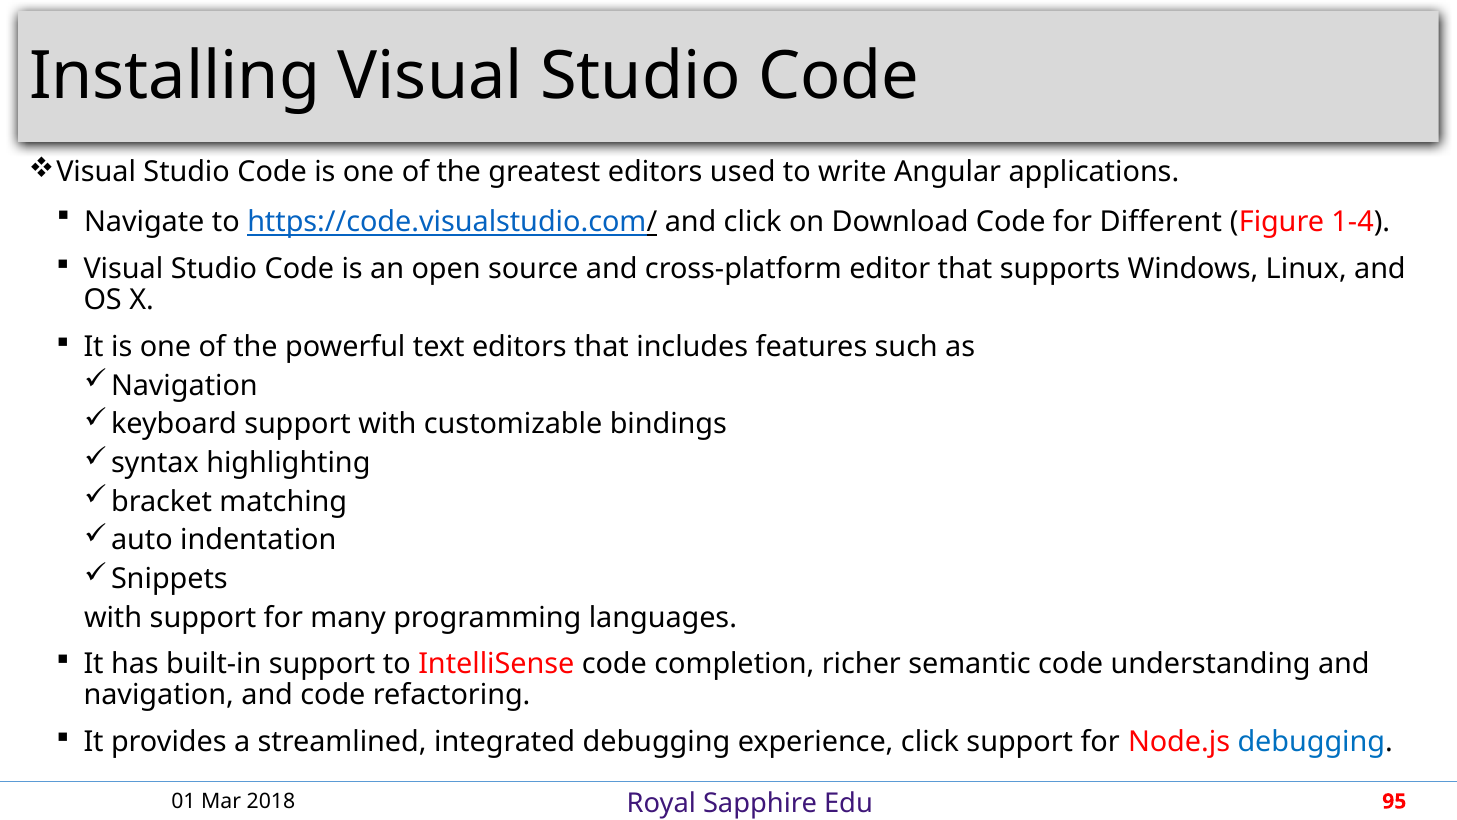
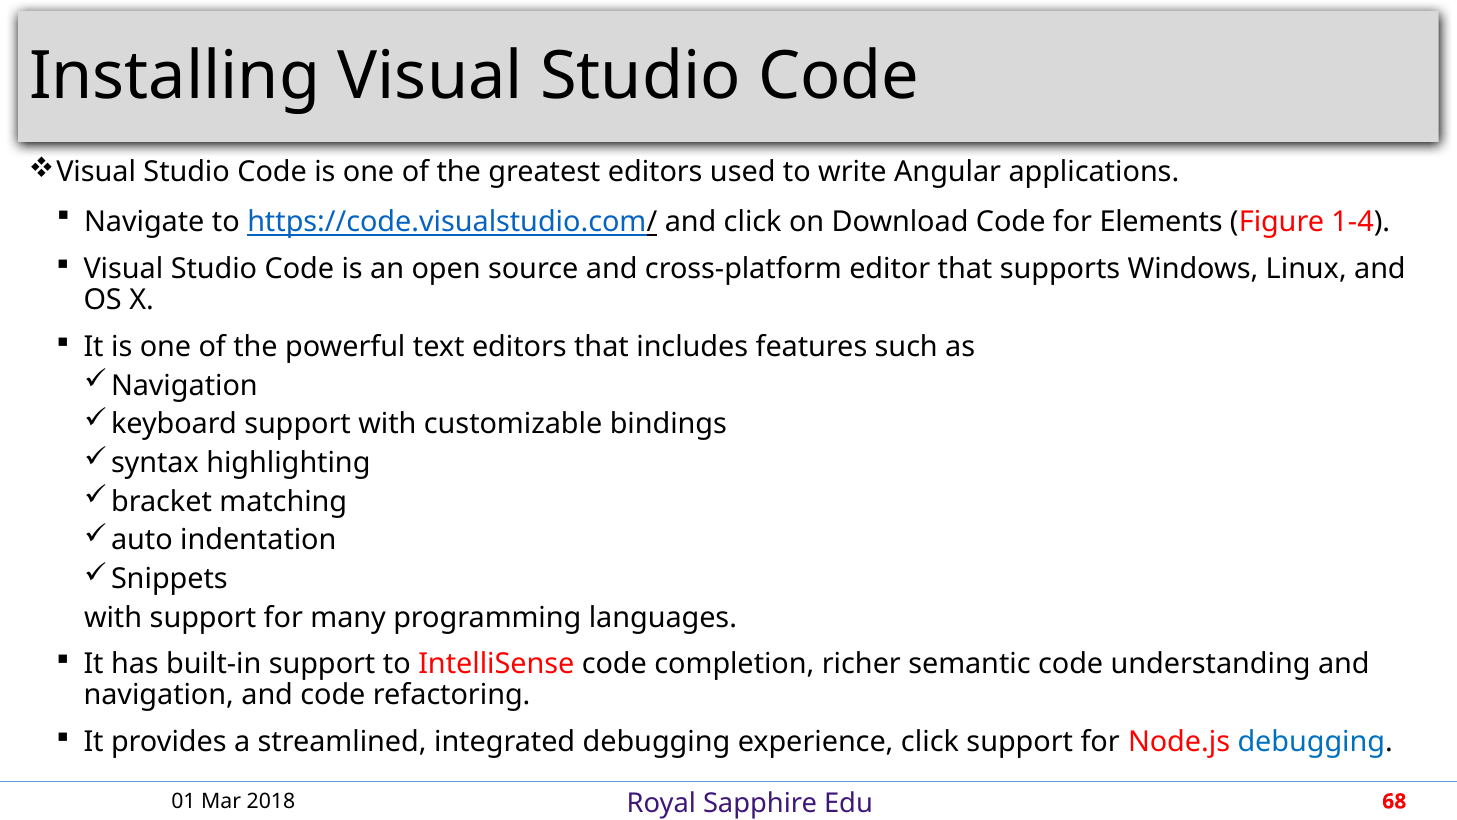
Different: Different -> Elements
95: 95 -> 68
